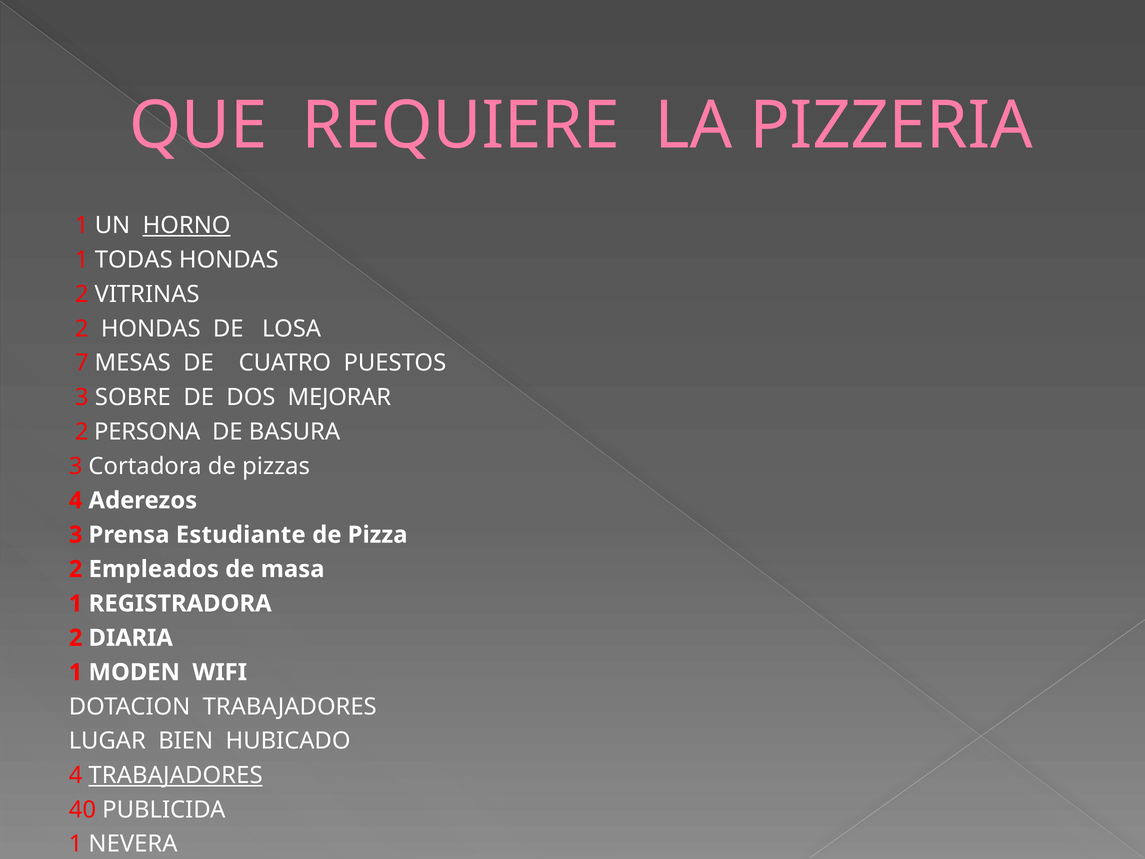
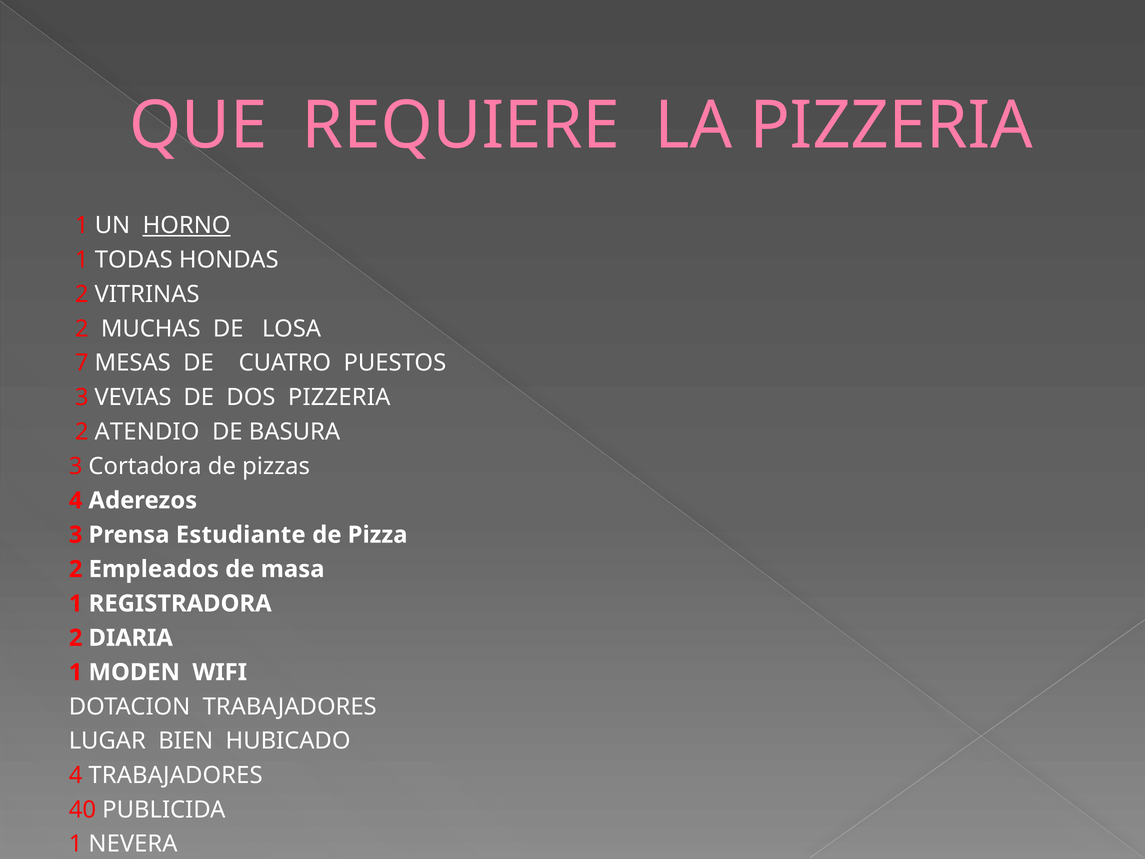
2 HONDAS: HONDAS -> MUCHAS
3 SOBRE: SOBRE -> VEVIAS
DOS MEJORAR: MEJORAR -> PIZZERIA
PERSONA: PERSONA -> ATENDIO
TRABAJADORES at (176, 775) underline: present -> none
